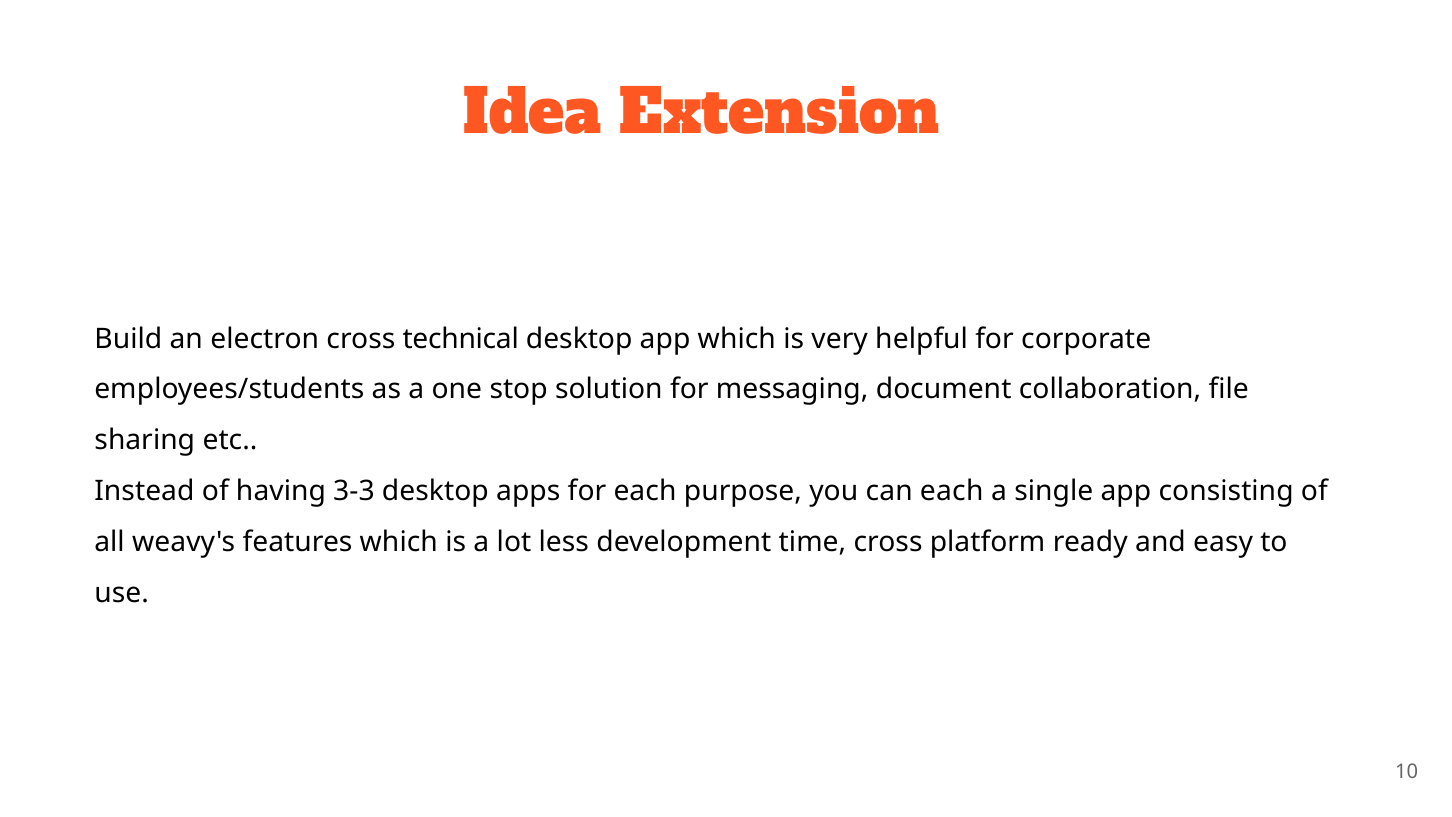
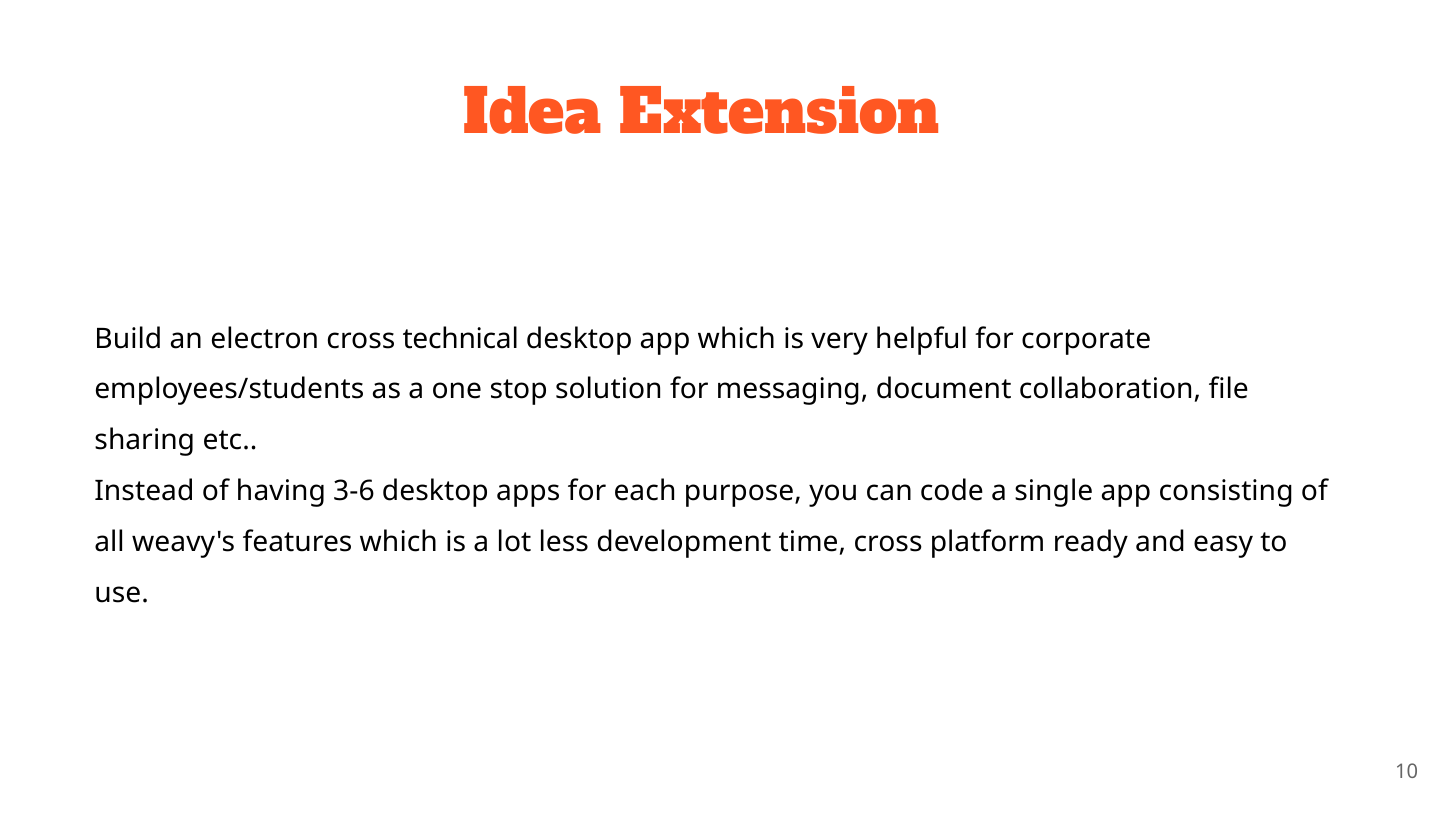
3-3: 3-3 -> 3-6
can each: each -> code
